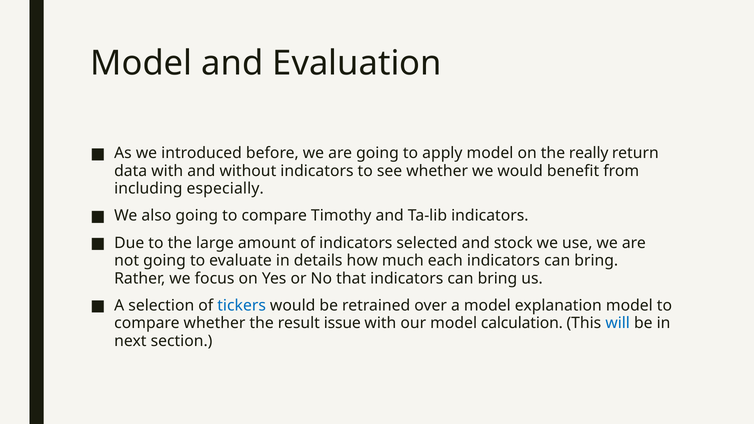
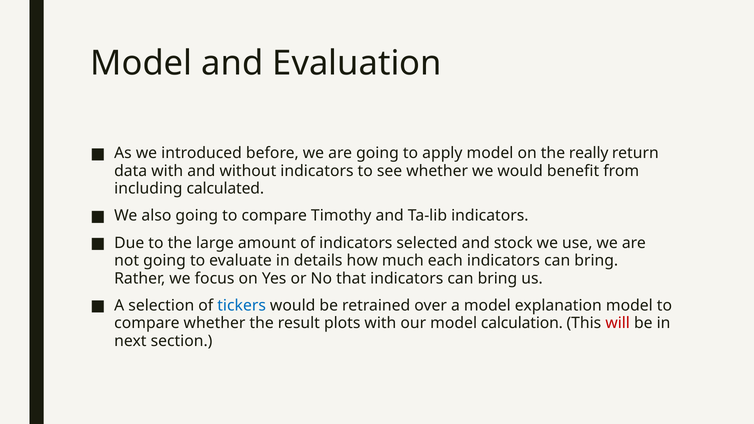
especially: especially -> calculated
issue: issue -> plots
will colour: blue -> red
